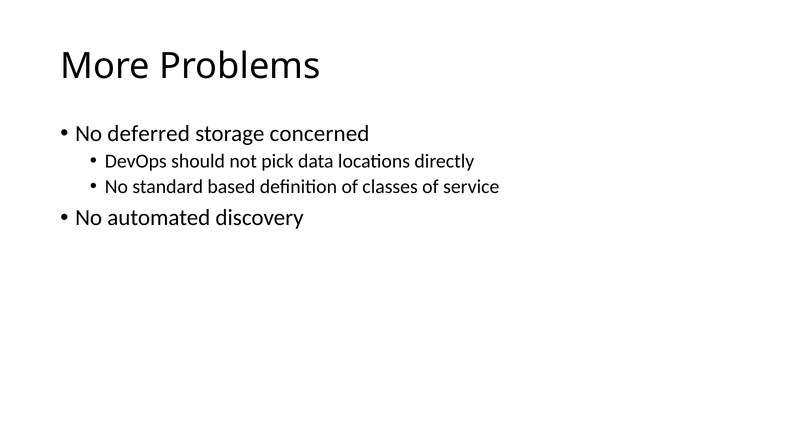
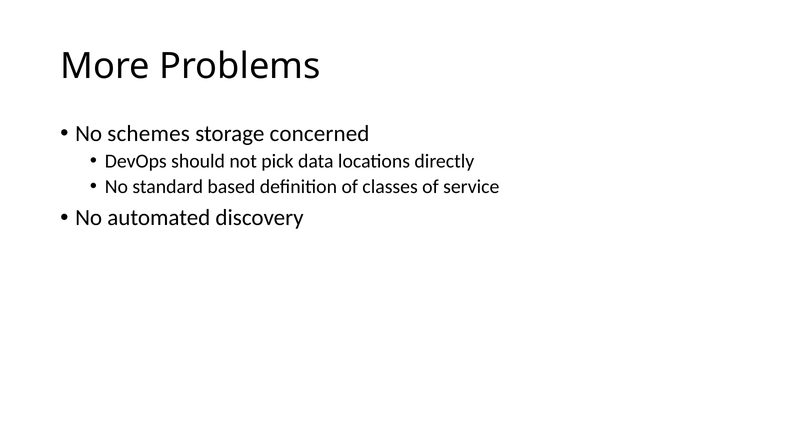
deferred: deferred -> schemes
